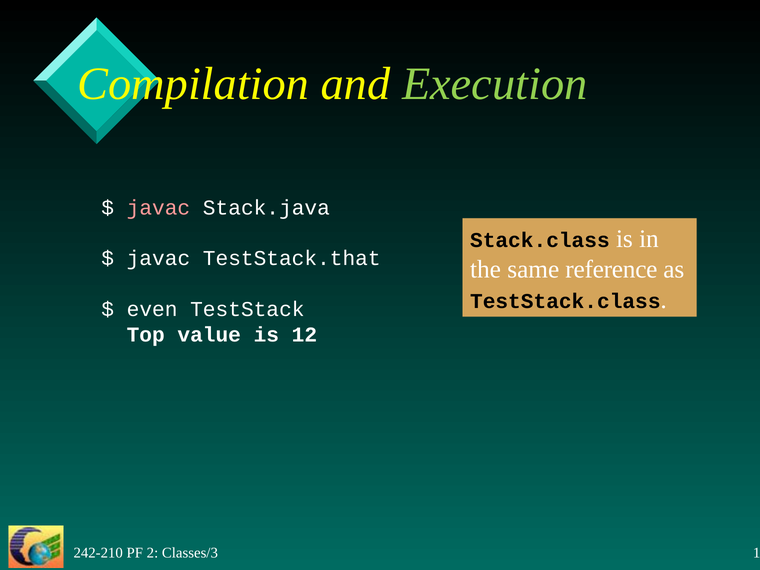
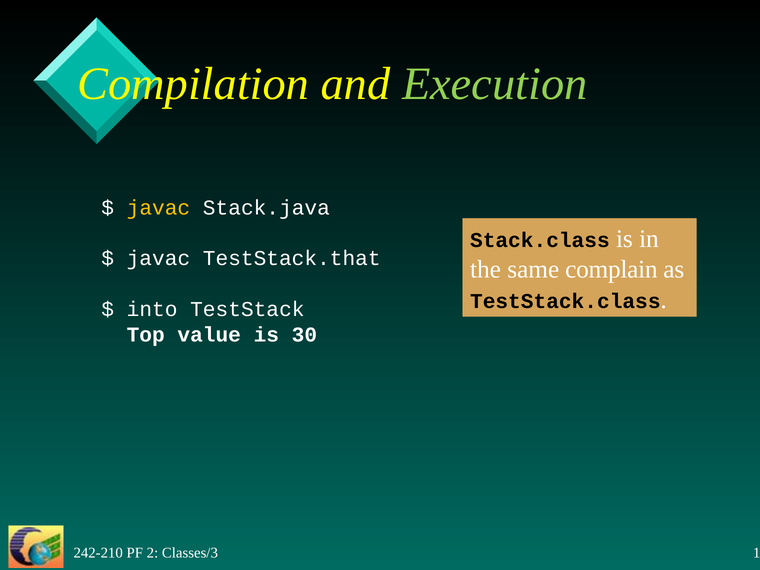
javac at (158, 208) colour: pink -> yellow
reference: reference -> complain
even: even -> into
12: 12 -> 30
